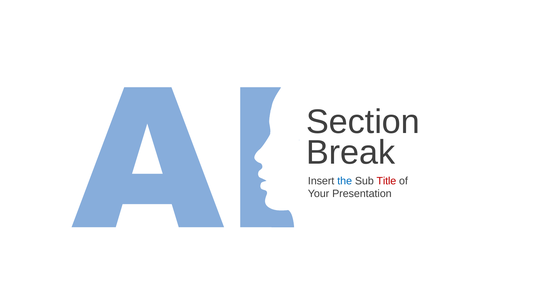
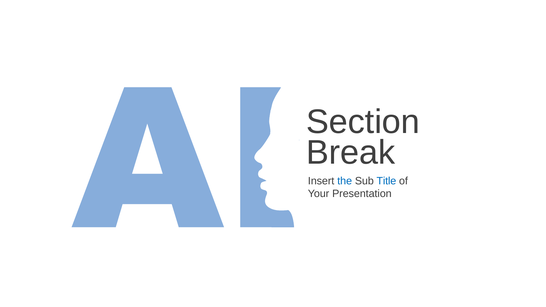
Title colour: red -> blue
